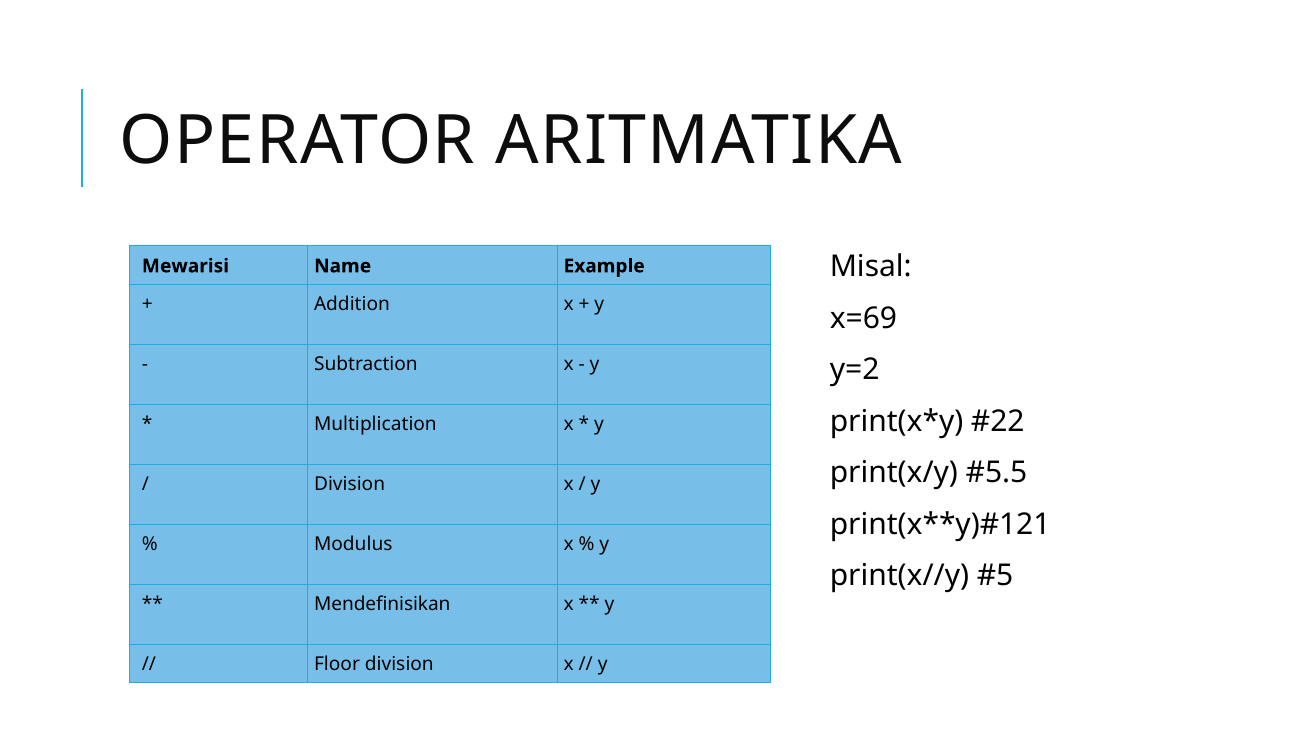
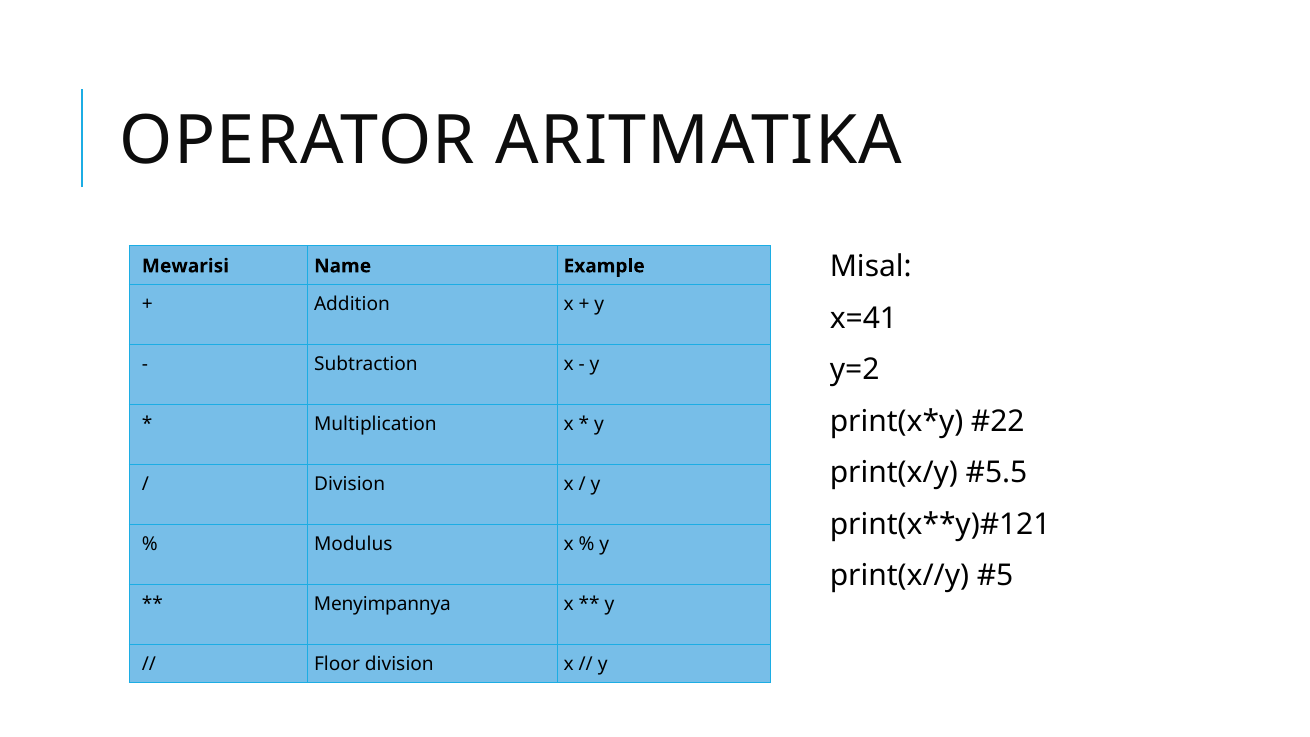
x=69: x=69 -> x=41
Mendefinisikan: Mendefinisikan -> Menyimpannya
